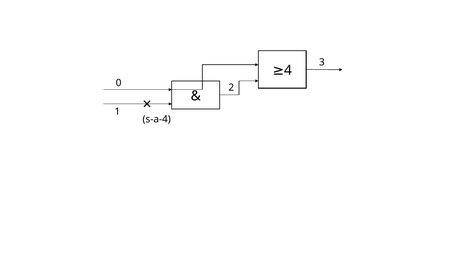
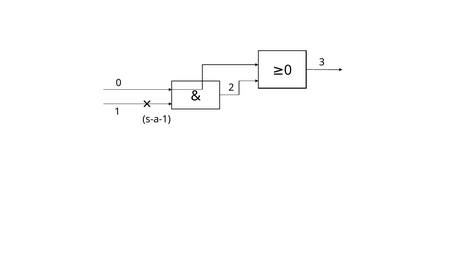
4 at (288, 70): 4 -> 0
s-a-4: s-a-4 -> s-a-1
